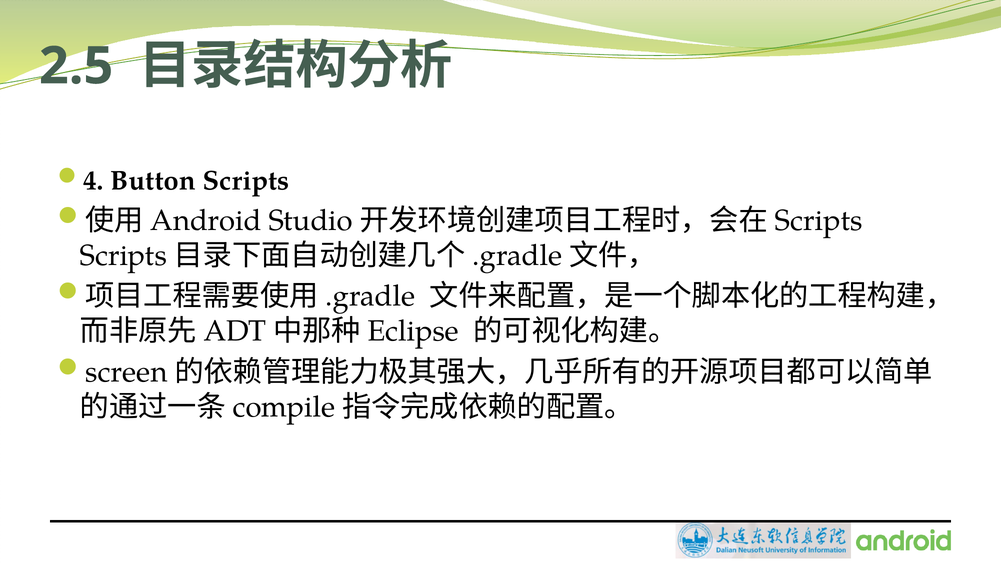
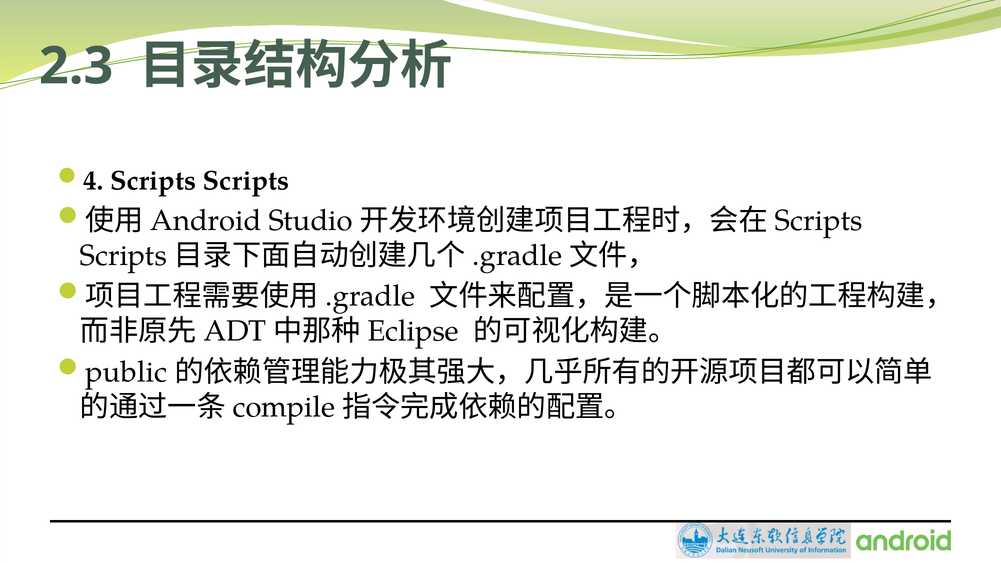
2.5: 2.5 -> 2.3
4 Button: Button -> Scripts
screen: screen -> public
